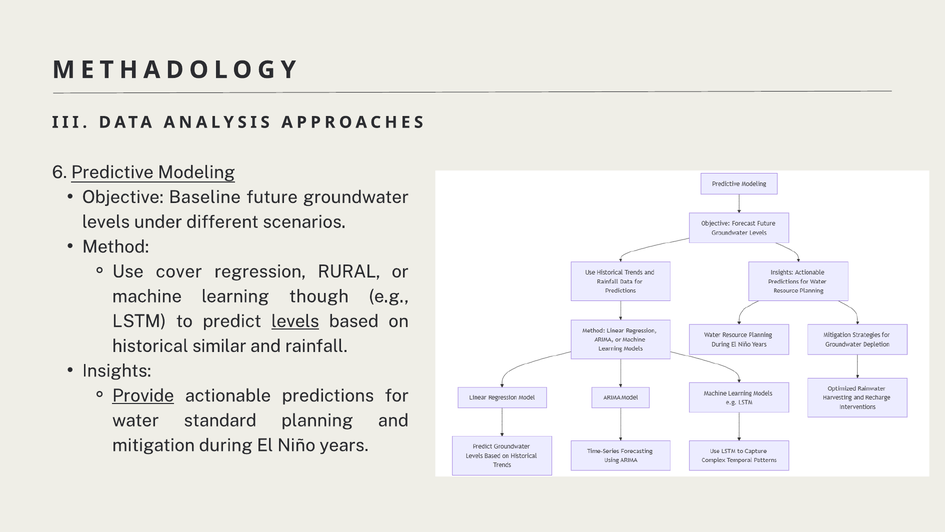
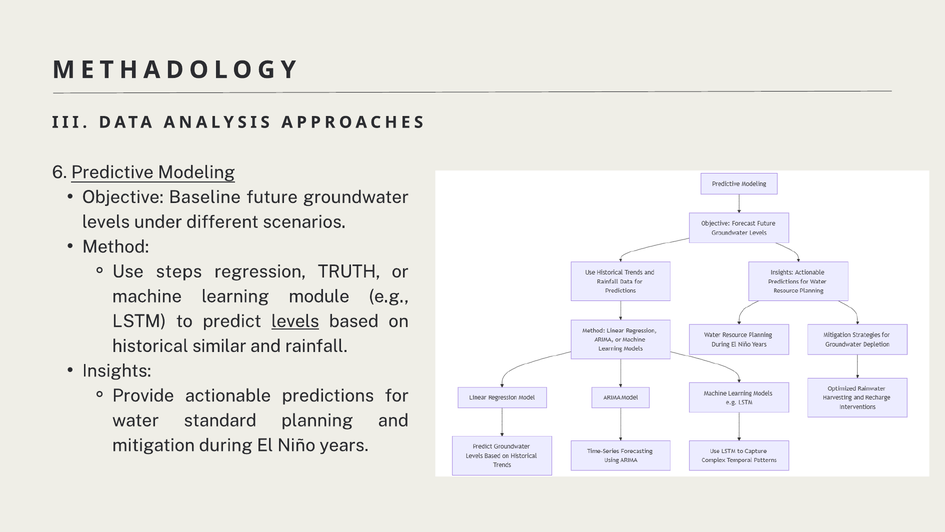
cover: cover -> steps
RURAL: RURAL -> TRUTH
though: though -> module
Provide underline: present -> none
